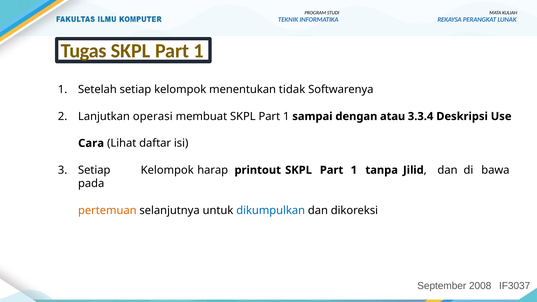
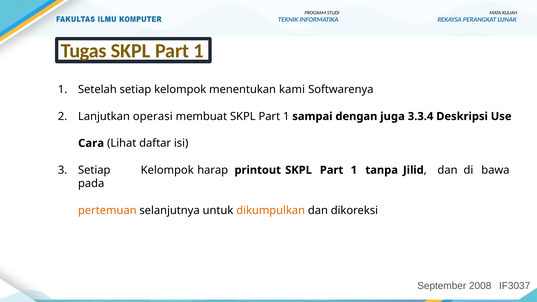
tidak: tidak -> kami
atau: atau -> juga
dikumpulkan colour: blue -> orange
